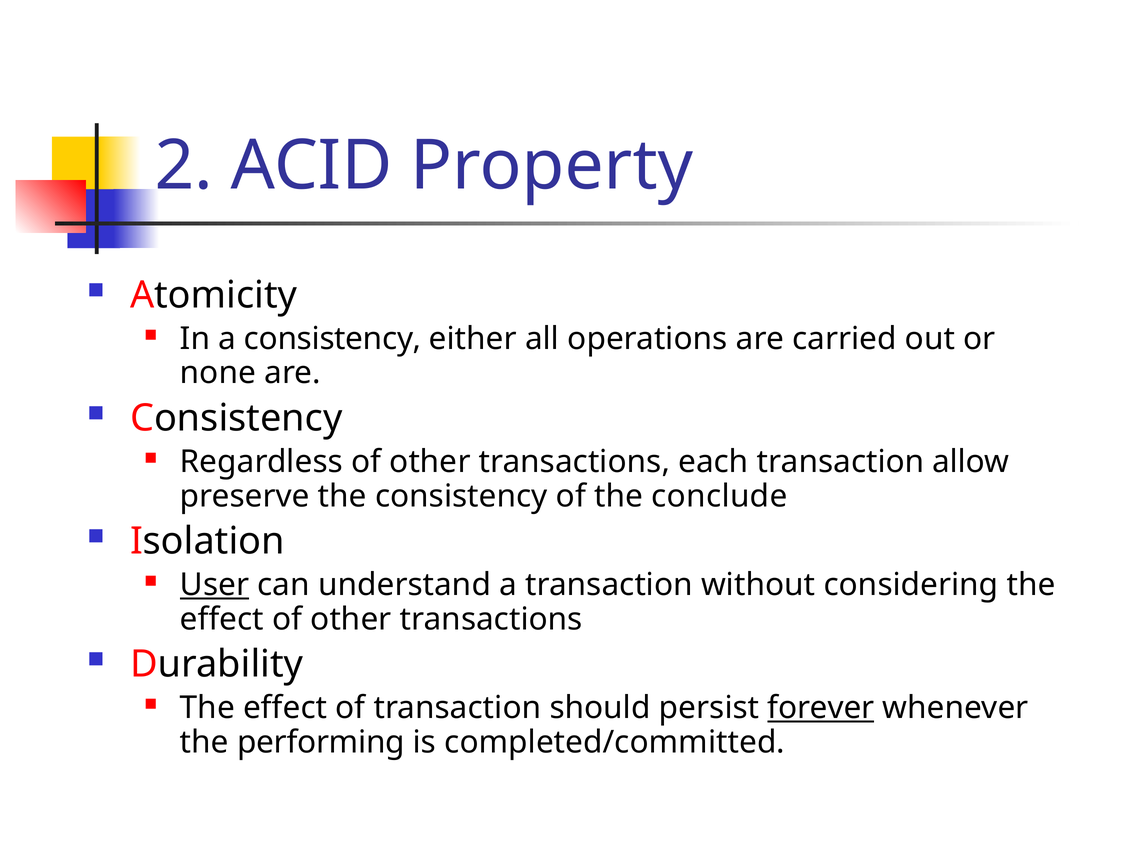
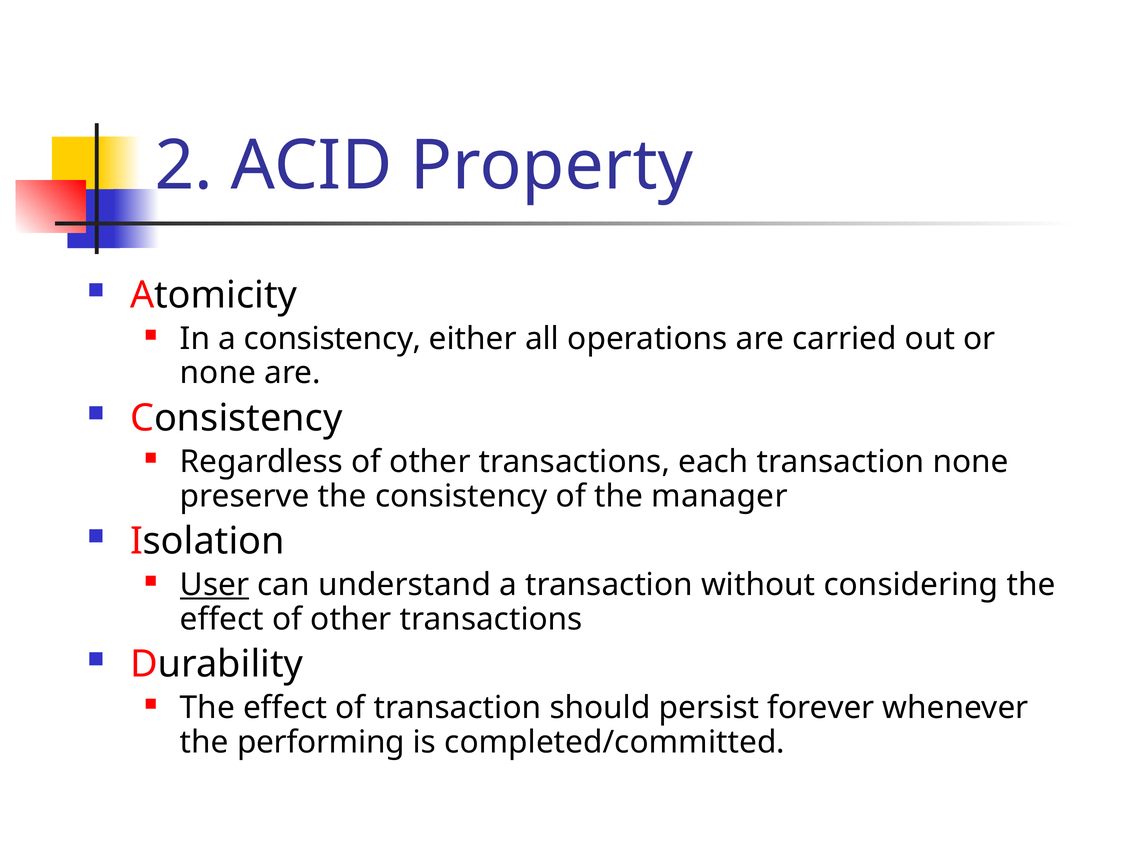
transaction allow: allow -> none
conclude: conclude -> manager
forever underline: present -> none
